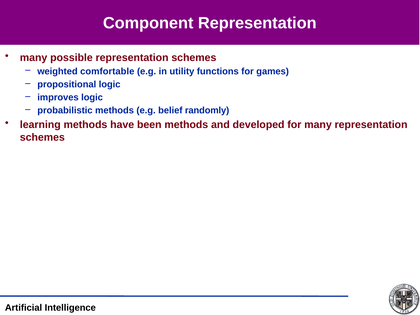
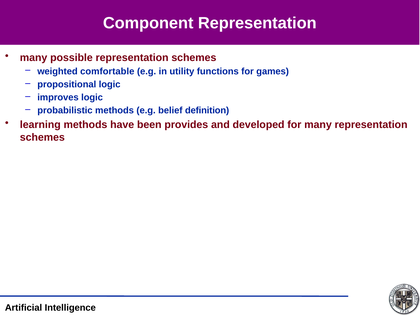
randomly: randomly -> definition
been methods: methods -> provides
